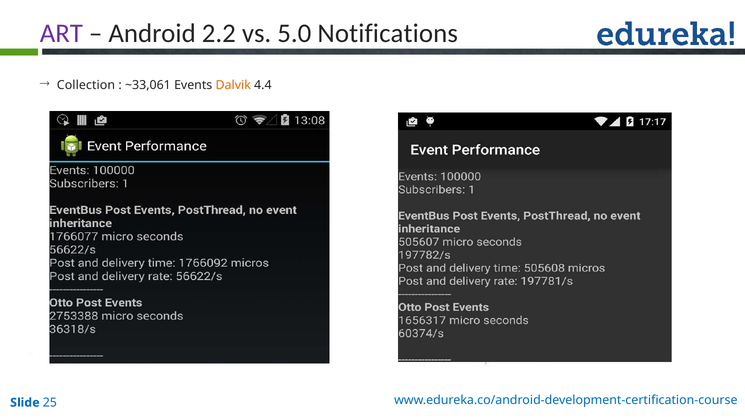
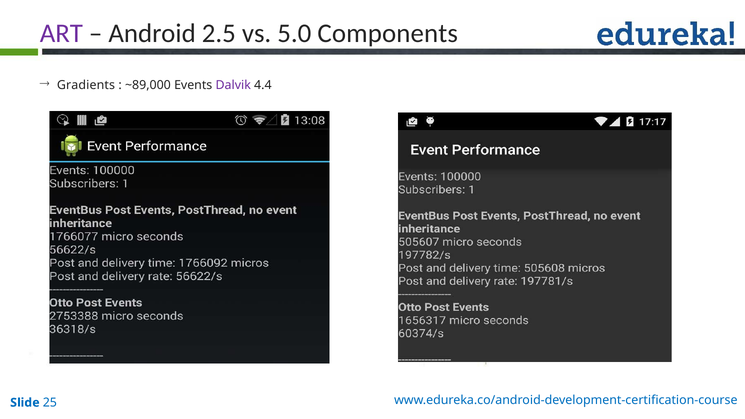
2.2: 2.2 -> 2.5
Notifications: Notifications -> Components
Collection: Collection -> Gradients
~33,061: ~33,061 -> ~89,000
Dalvik colour: orange -> purple
